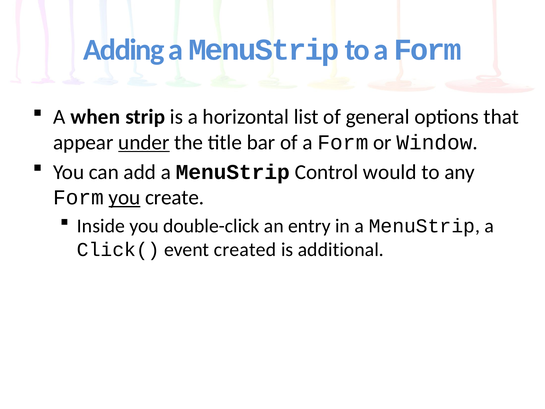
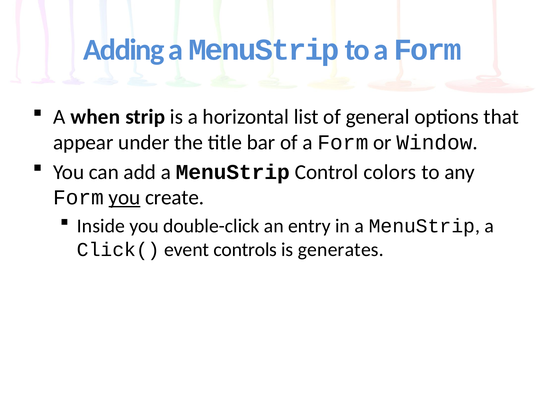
under underline: present -> none
would: would -> colors
created: created -> controls
additional: additional -> generates
